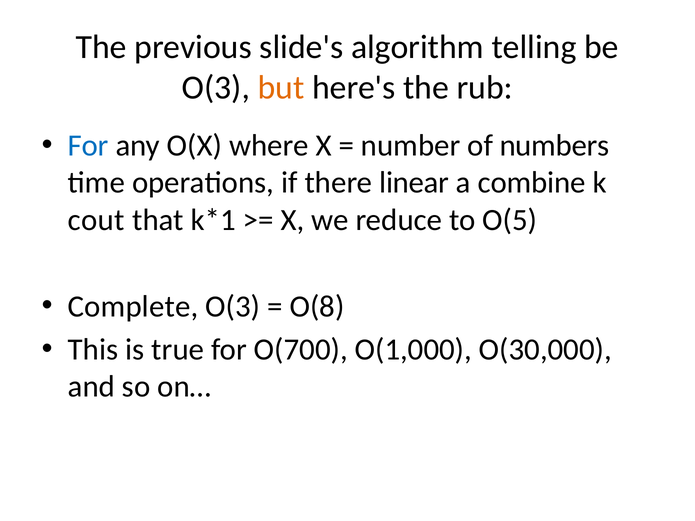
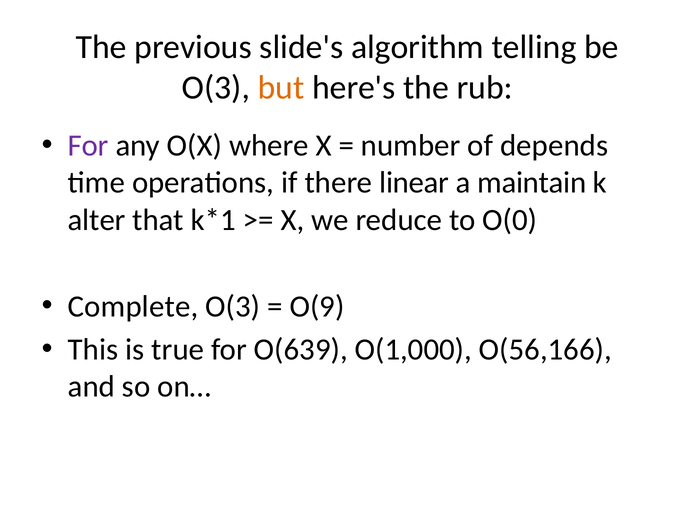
For at (88, 146) colour: blue -> purple
numbers: numbers -> depends
combine: combine -> maintain
cout: cout -> alter
O(5: O(5 -> O(0
O(8: O(8 -> O(9
O(700: O(700 -> O(639
O(30,000: O(30,000 -> O(56,166
